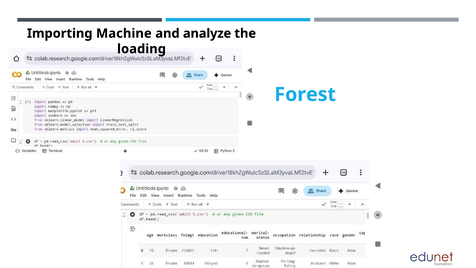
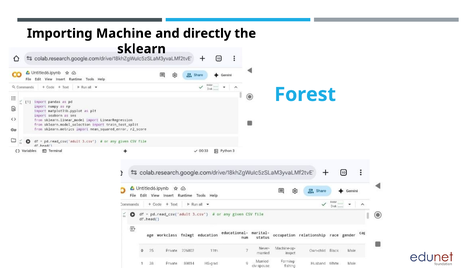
analyze: analyze -> directly
loading: loading -> sklearn
